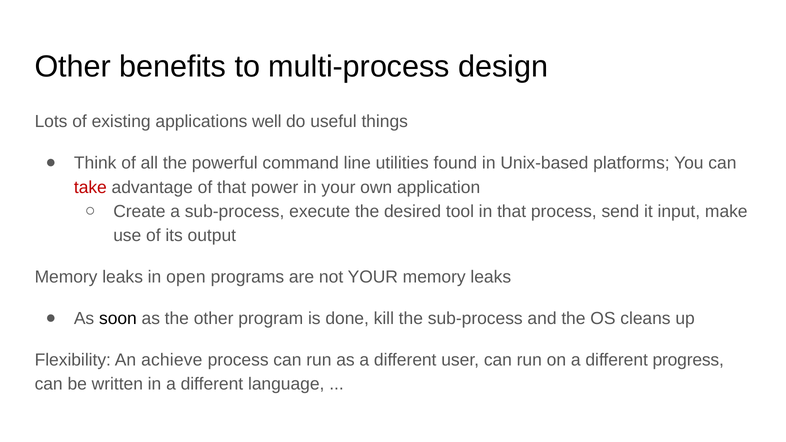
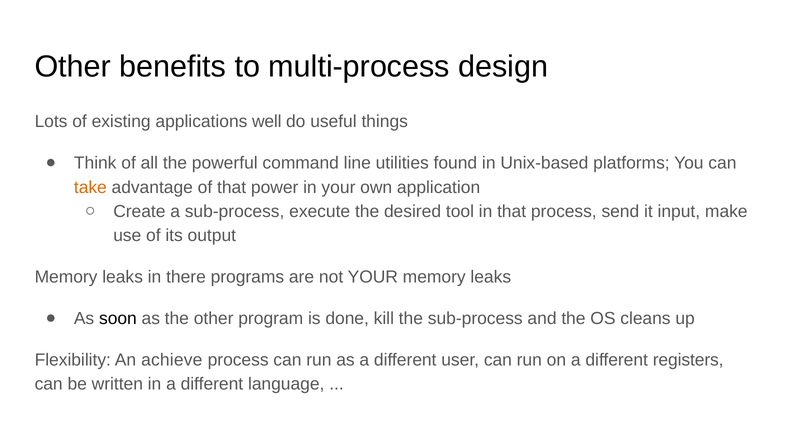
take colour: red -> orange
open: open -> there
progress: progress -> registers
